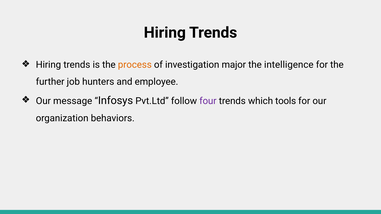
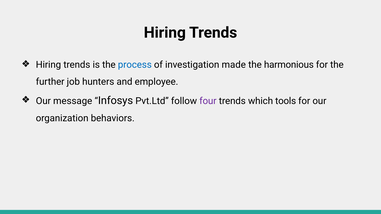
process colour: orange -> blue
major: major -> made
intelligence: intelligence -> harmonious
